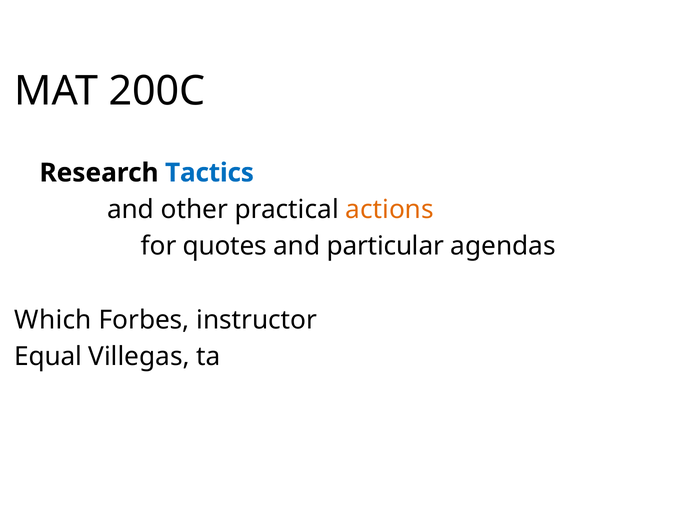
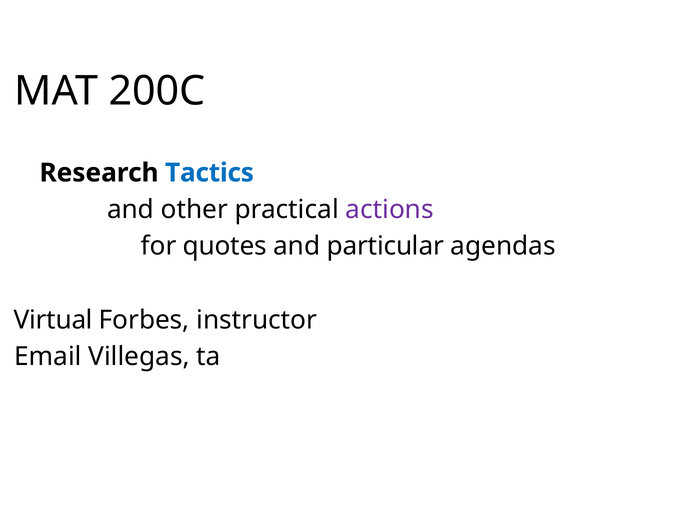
actions colour: orange -> purple
Which: Which -> Virtual
Equal: Equal -> Email
